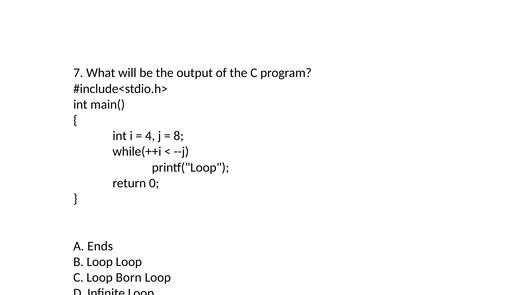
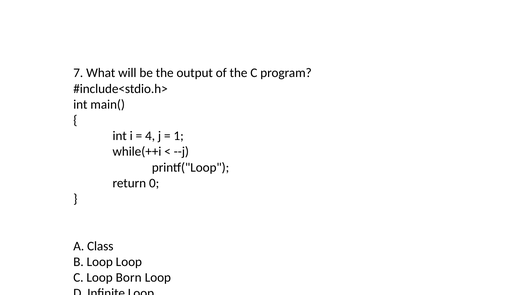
8: 8 -> 1
Ends: Ends -> Class
